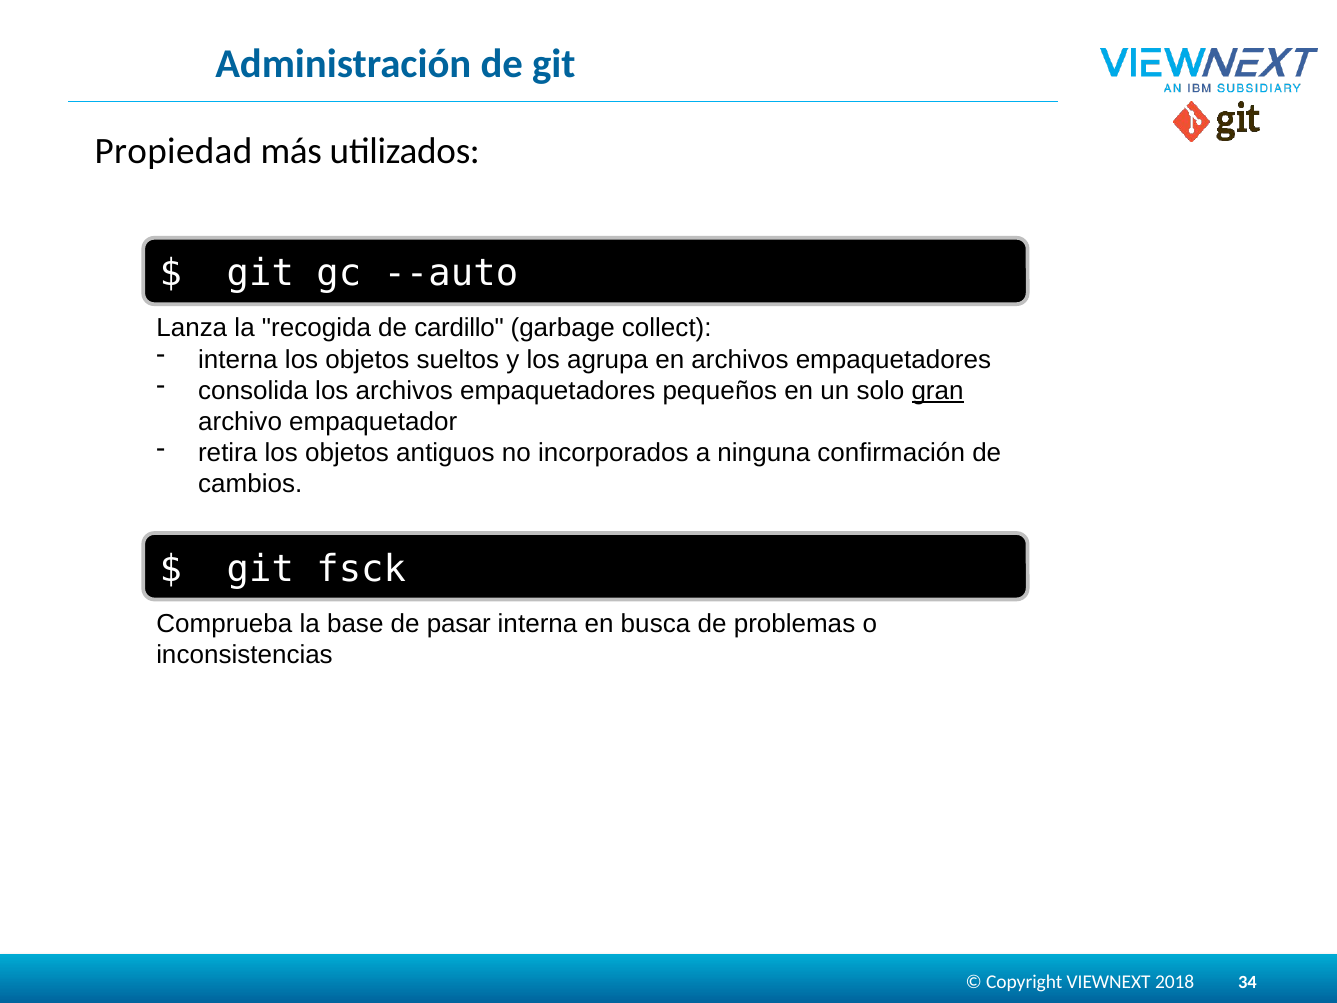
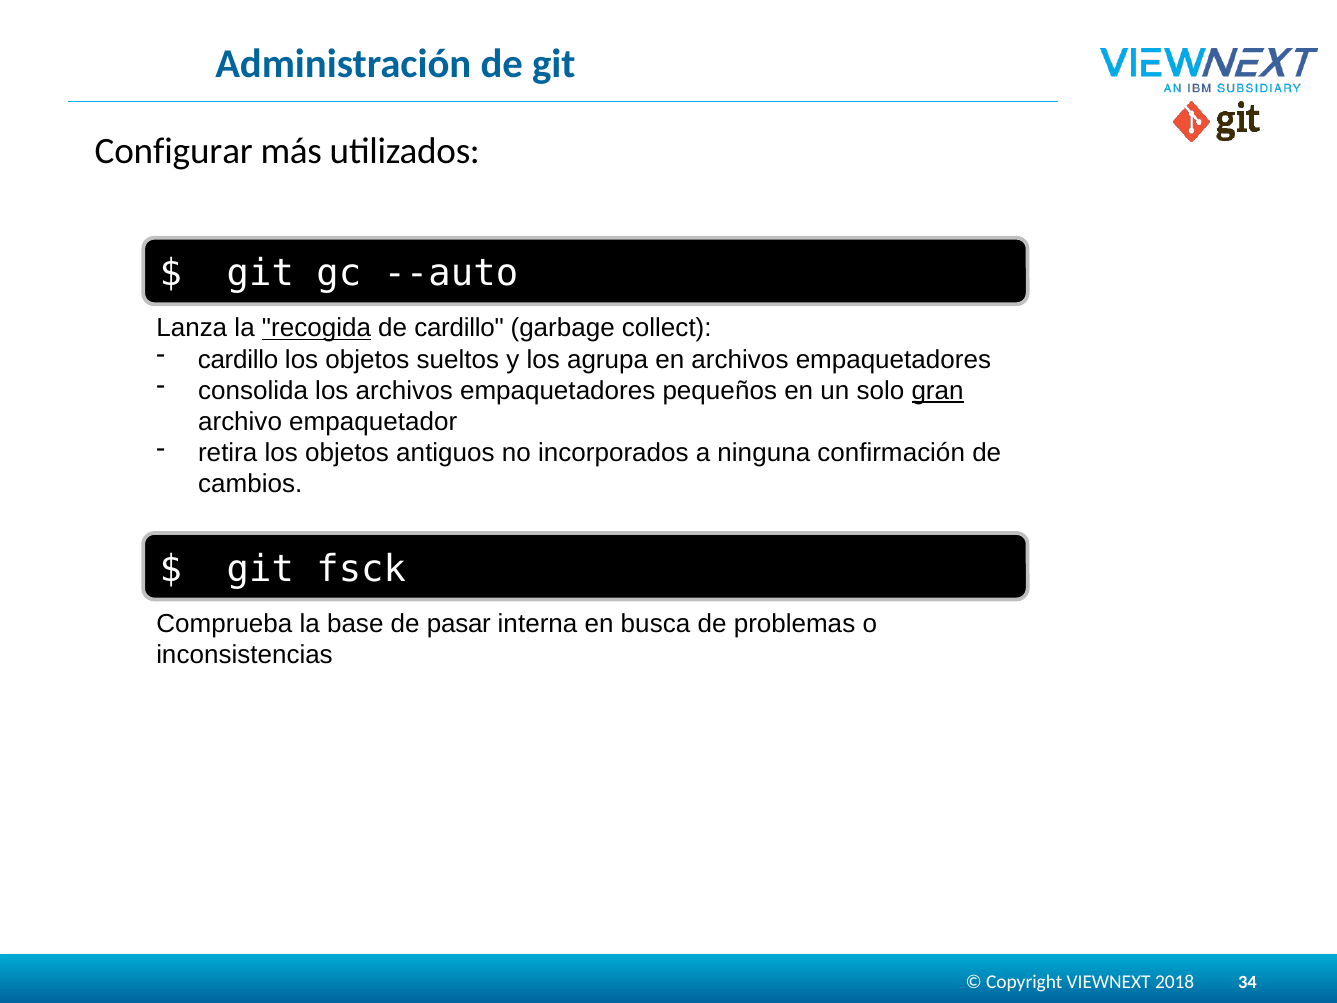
Propiedad: Propiedad -> Configurar
recogida underline: none -> present
interna at (238, 359): interna -> cardillo
